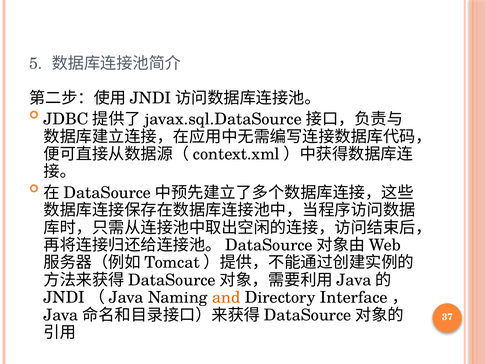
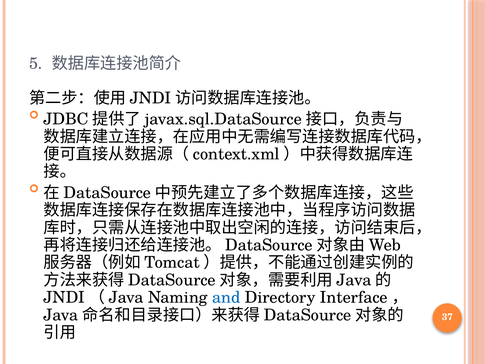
and colour: orange -> blue
